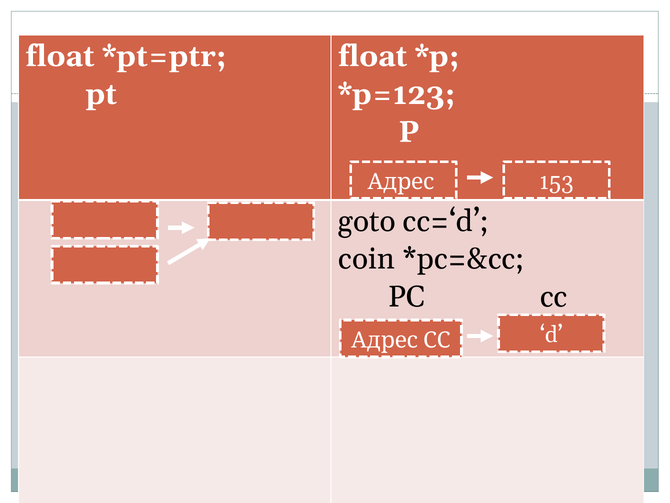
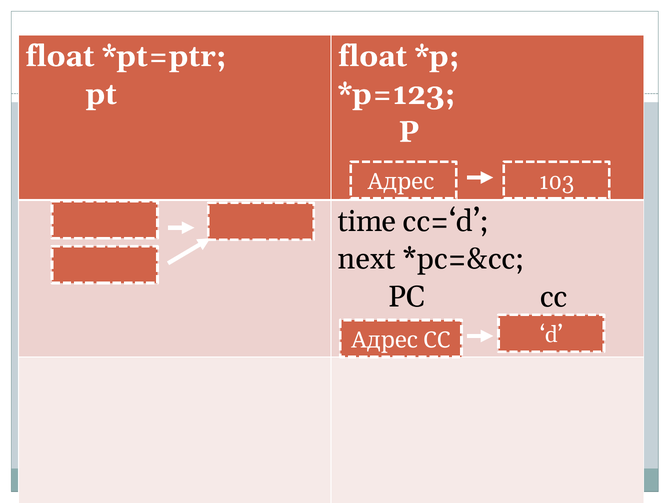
153: 153 -> 103
goto: goto -> time
coin: coin -> next
